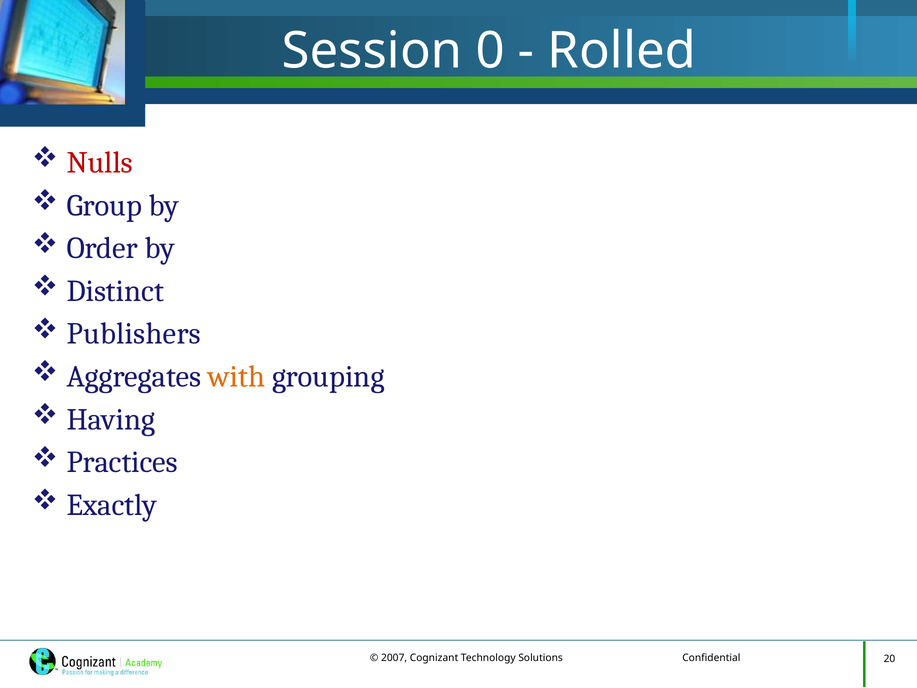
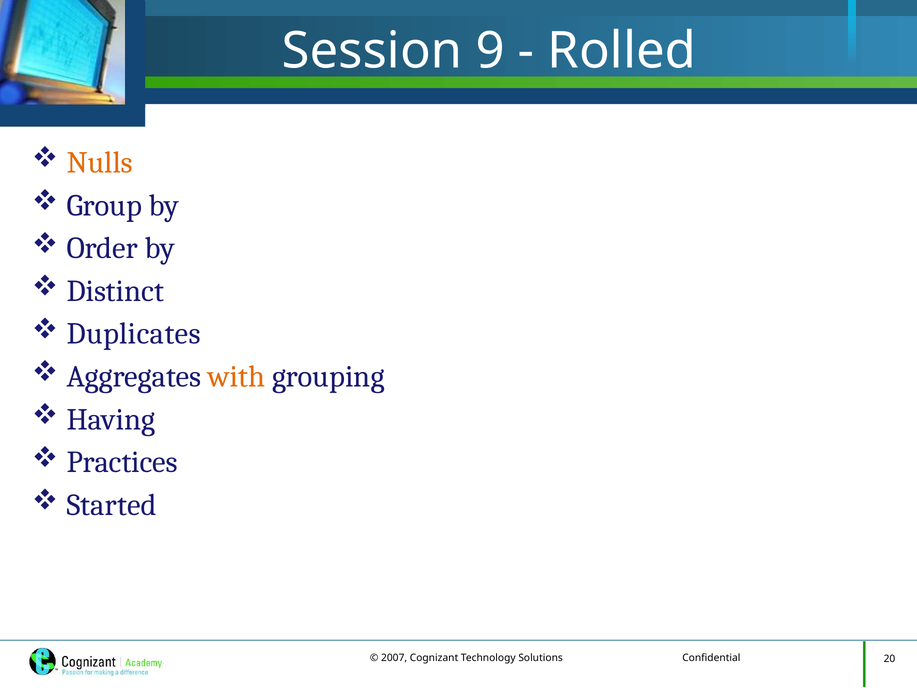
0: 0 -> 9
Nulls colour: red -> orange
Publishers: Publishers -> Duplicates
Exactly: Exactly -> Started
